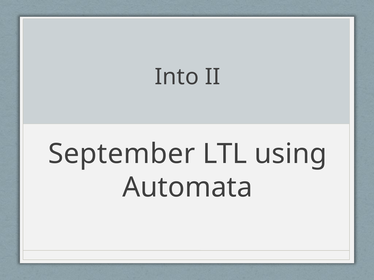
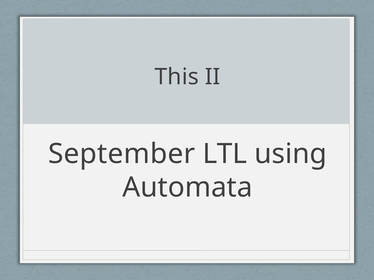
Into: Into -> This
